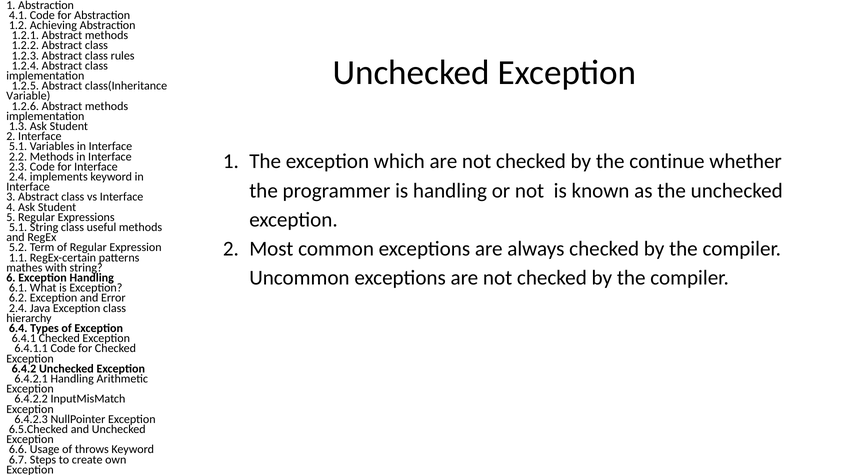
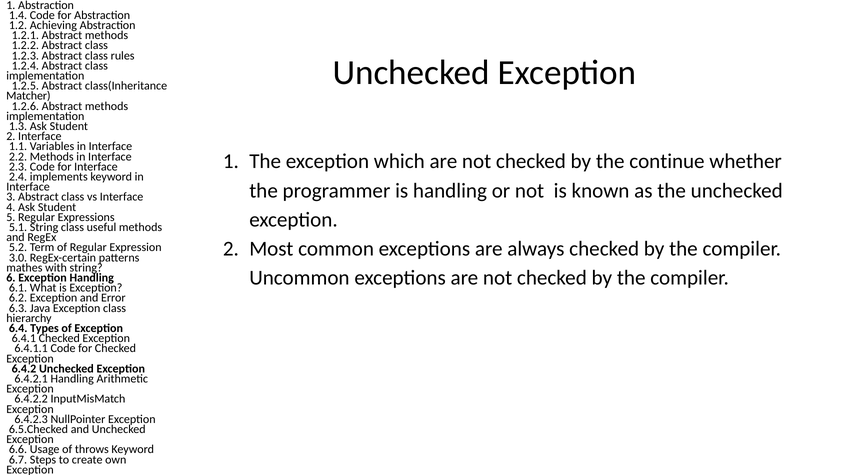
4.1: 4.1 -> 1.4
Variable: Variable -> Matcher
5.1 at (18, 146): 5.1 -> 1.1
1.1: 1.1 -> 3.0
2.4 at (18, 308): 2.4 -> 6.3
